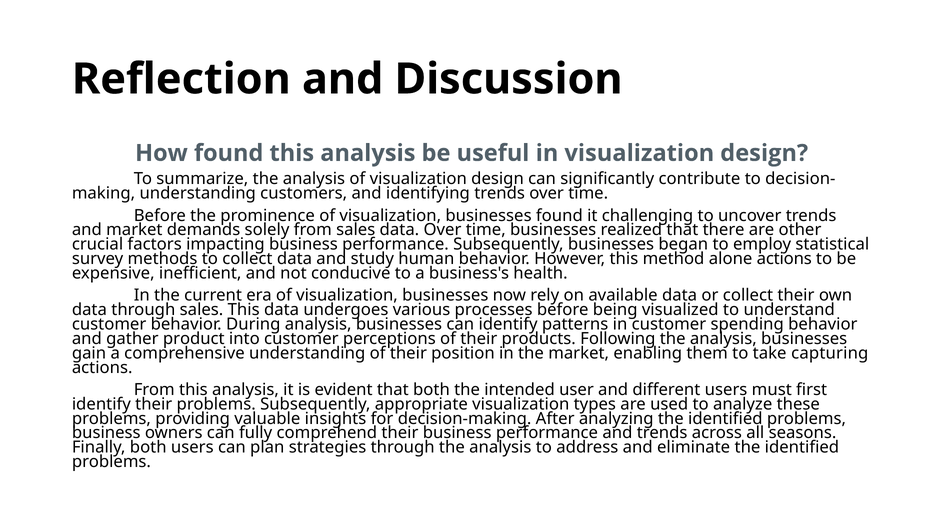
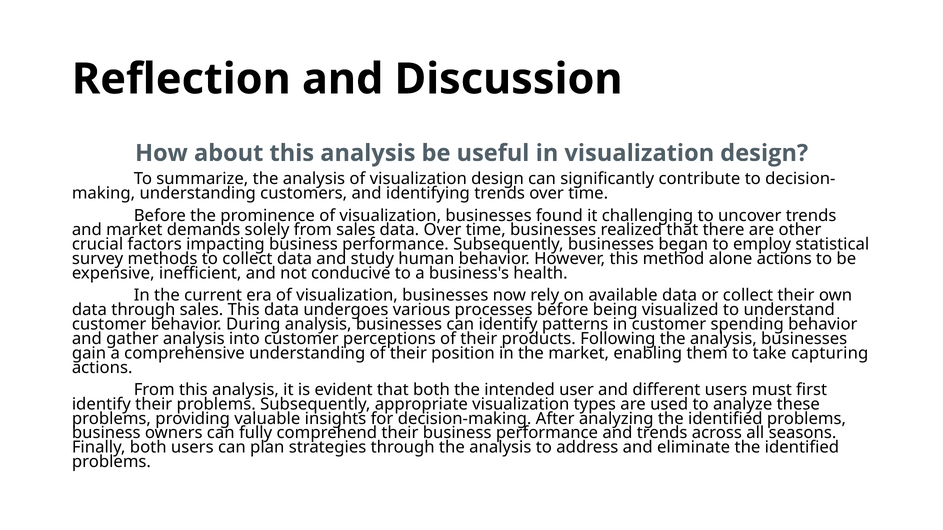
How found: found -> about
gather product: product -> analysis
